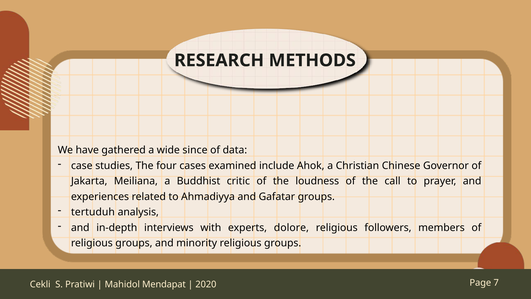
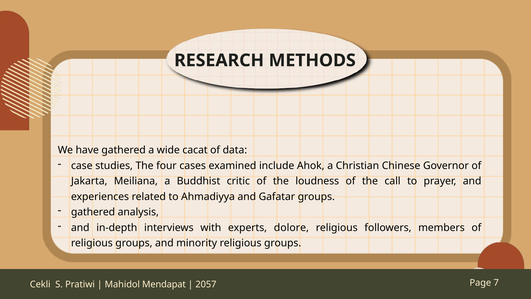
since: since -> cacat
tertuduh at (93, 212): tertuduh -> gathered
2020: 2020 -> 2057
